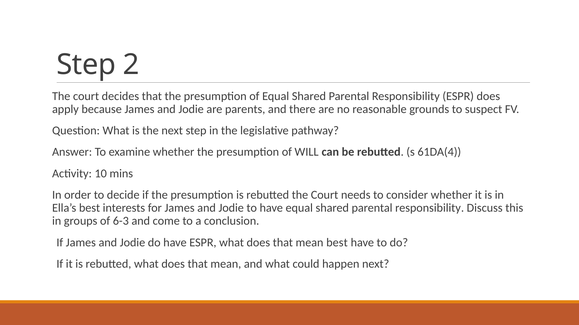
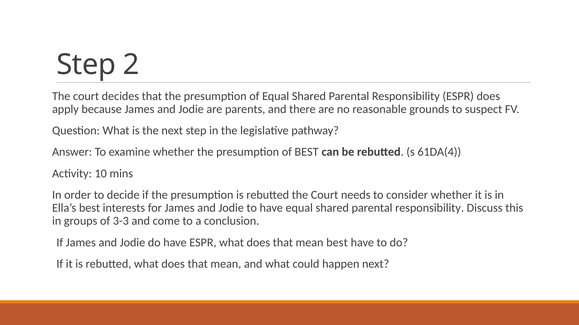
of WILL: WILL -> BEST
6-3: 6-3 -> 3-3
